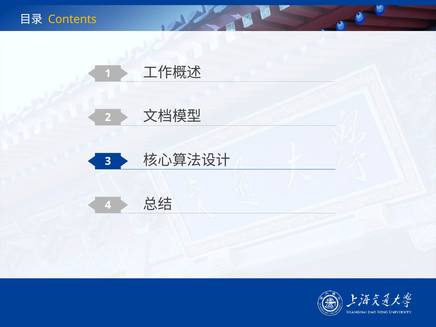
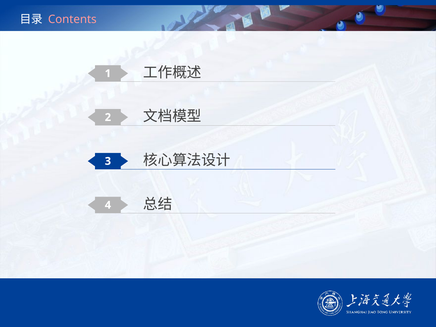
Contents colour: yellow -> pink
